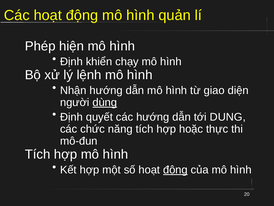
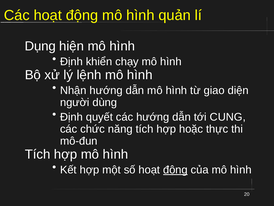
Phép: Phép -> Dụng
dùng underline: present -> none
DUNG: DUNG -> CUNG
